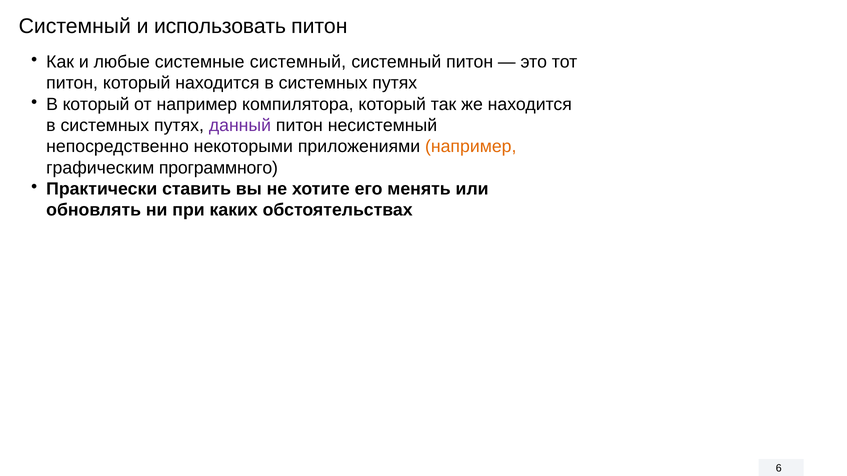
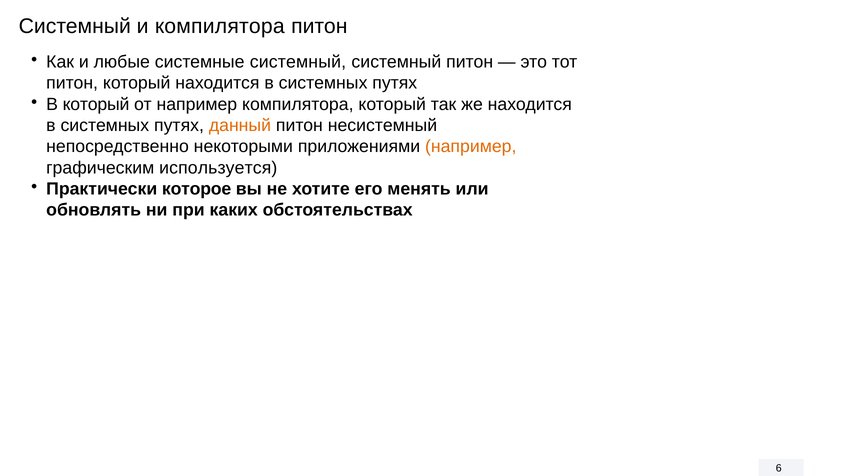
и использовать: использовать -> компилятора
данный colour: purple -> orange
программного: программного -> используется
ставить: ставить -> которое
